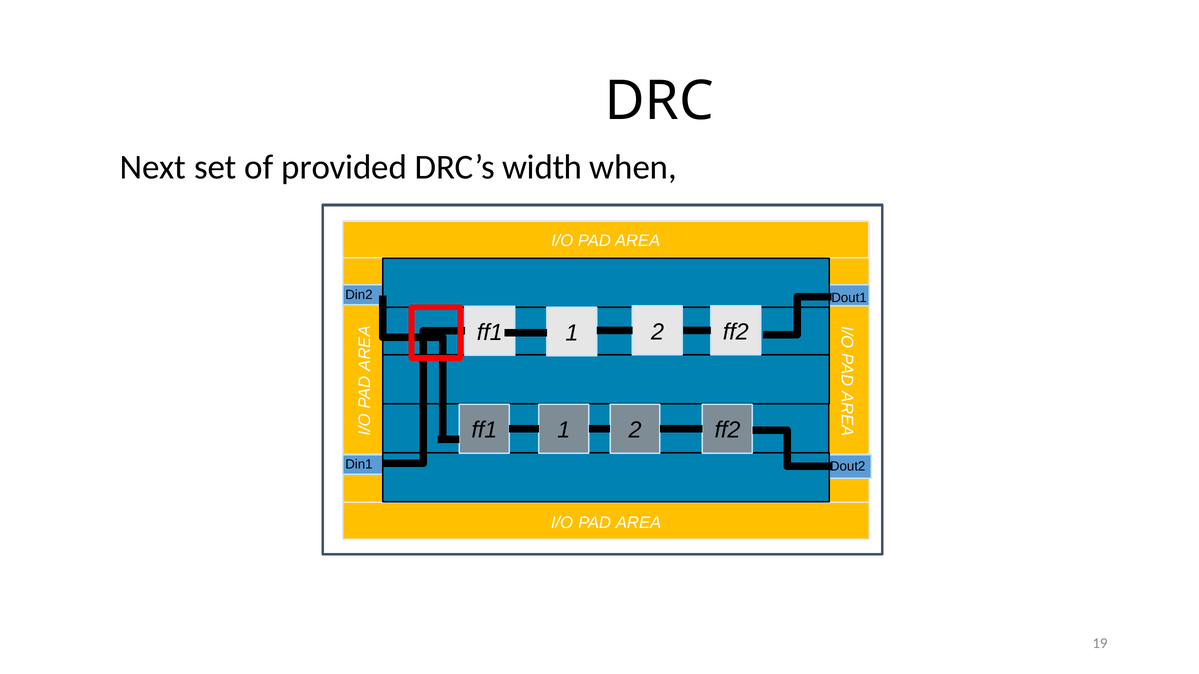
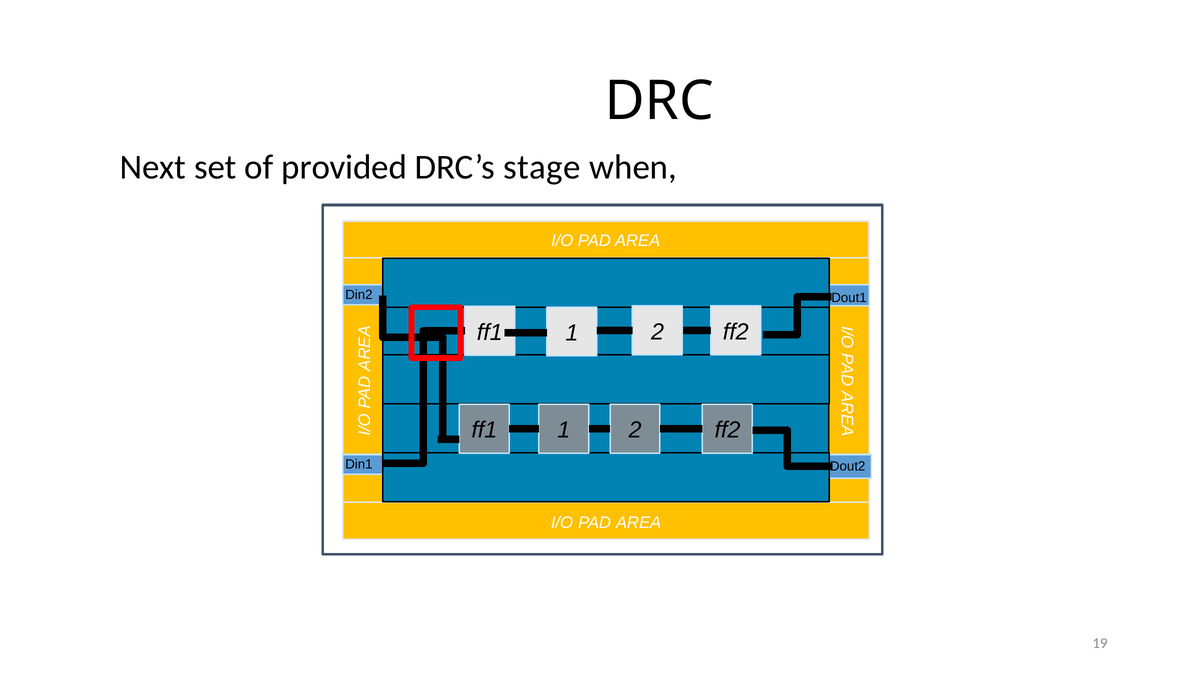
width: width -> stage
